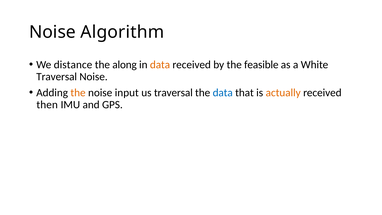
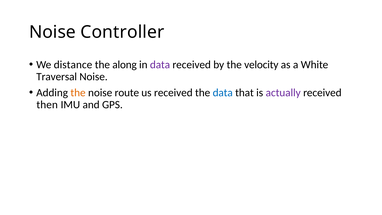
Algorithm: Algorithm -> Controller
data at (160, 65) colour: orange -> purple
feasible: feasible -> velocity
input: input -> route
us traversal: traversal -> received
actually colour: orange -> purple
